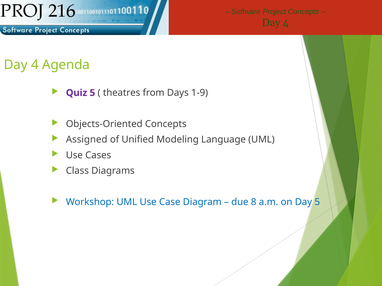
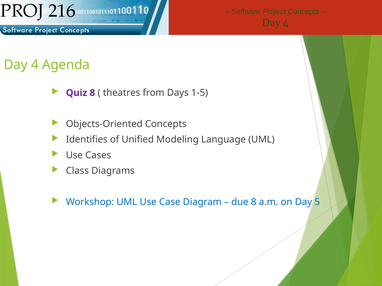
Quiz 5: 5 -> 8
1-9: 1-9 -> 1-5
Assigned: Assigned -> Identifies
